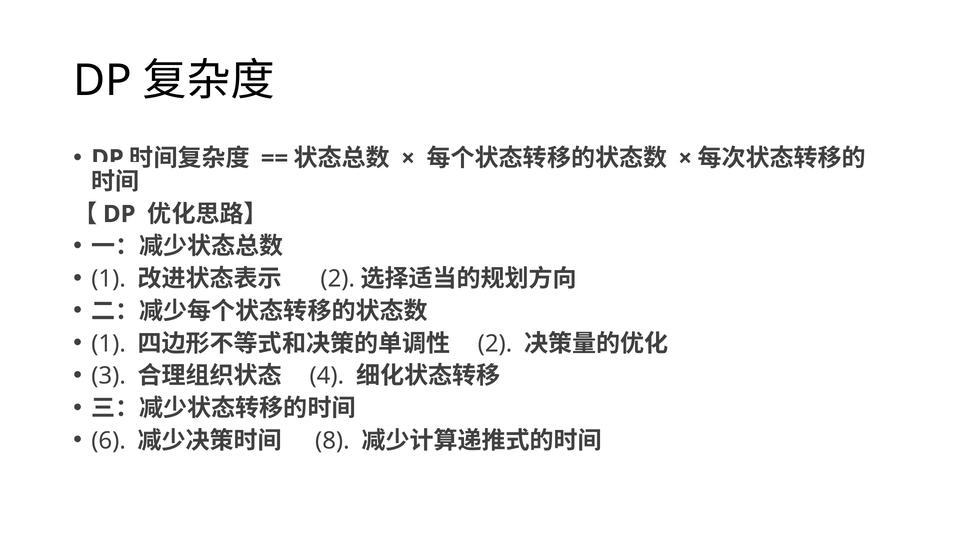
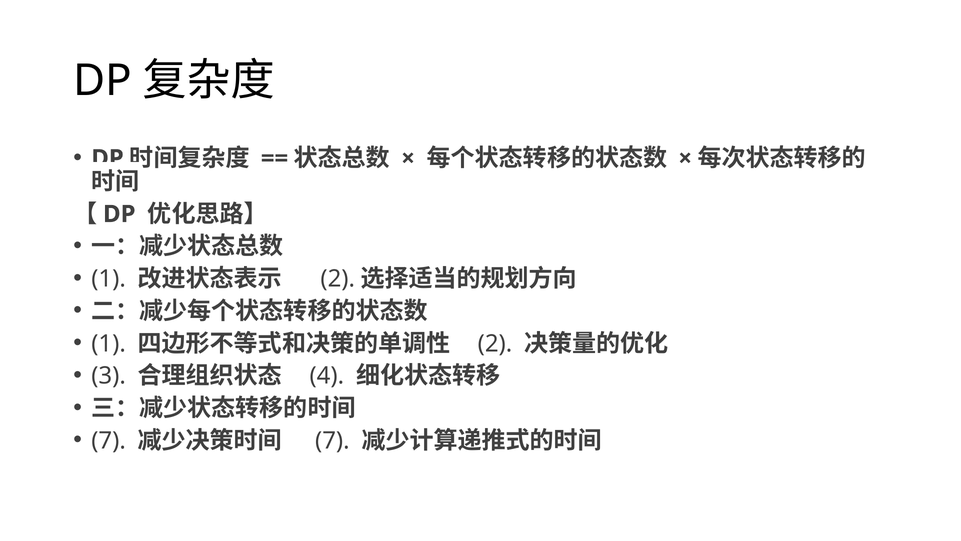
6 at (109, 440): 6 -> 7
8 at (332, 440): 8 -> 7
